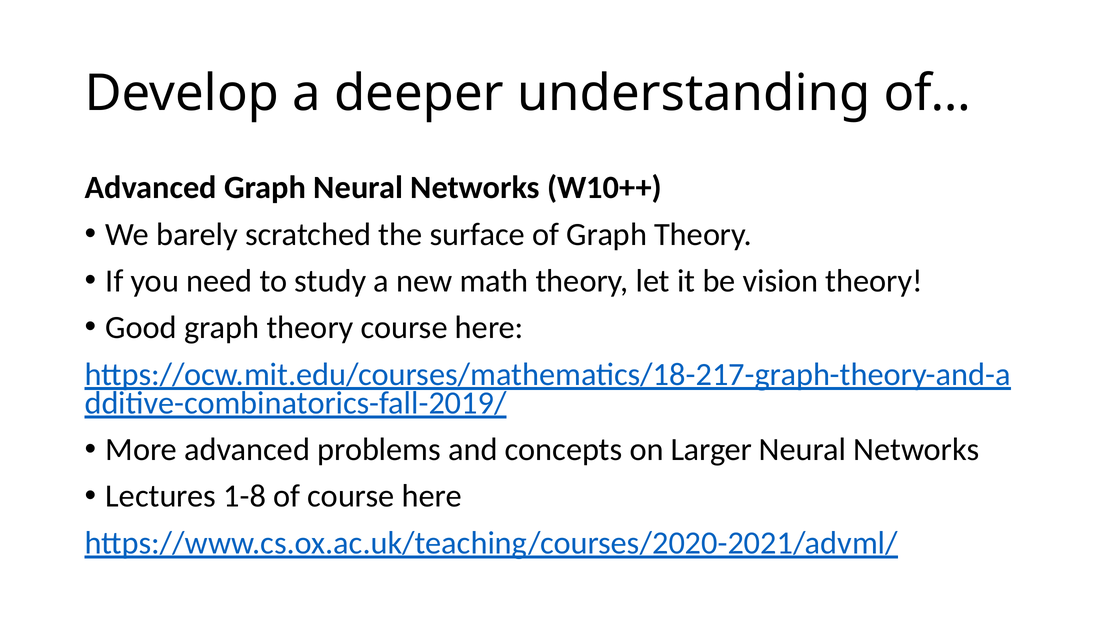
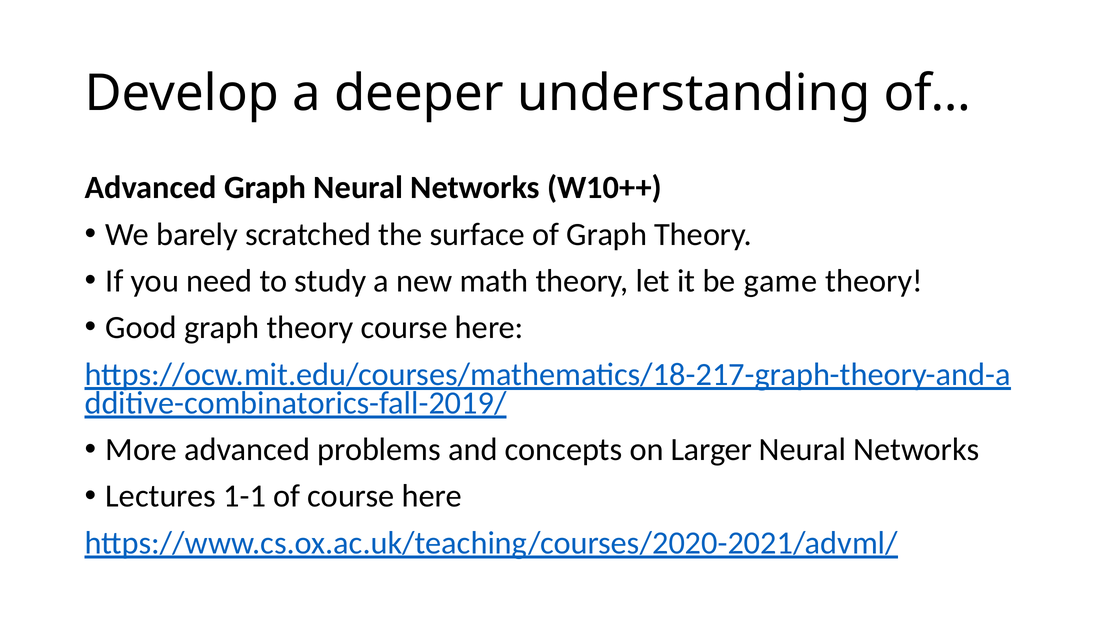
vision: vision -> game
1-8: 1-8 -> 1-1
